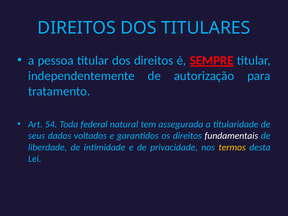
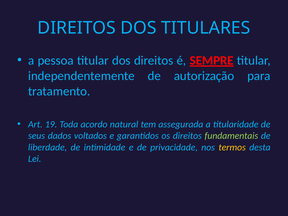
54: 54 -> 19
federal: federal -> acordo
fundamentais colour: white -> light green
